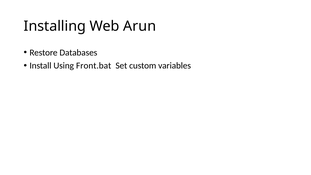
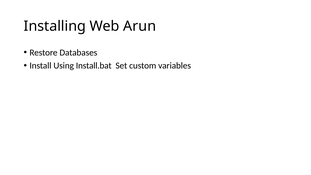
Front.bat: Front.bat -> Install.bat
